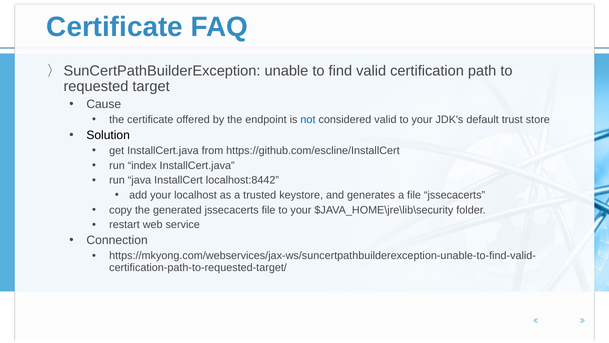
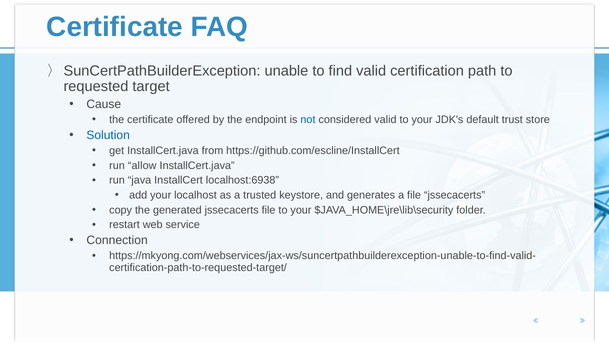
Solution colour: black -> blue
index: index -> allow
localhost:8442: localhost:8442 -> localhost:6938
